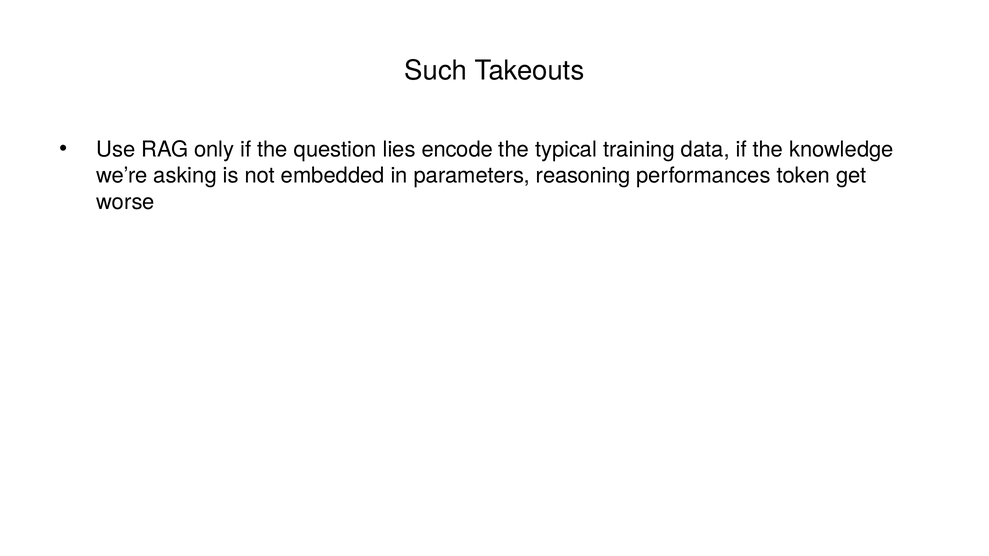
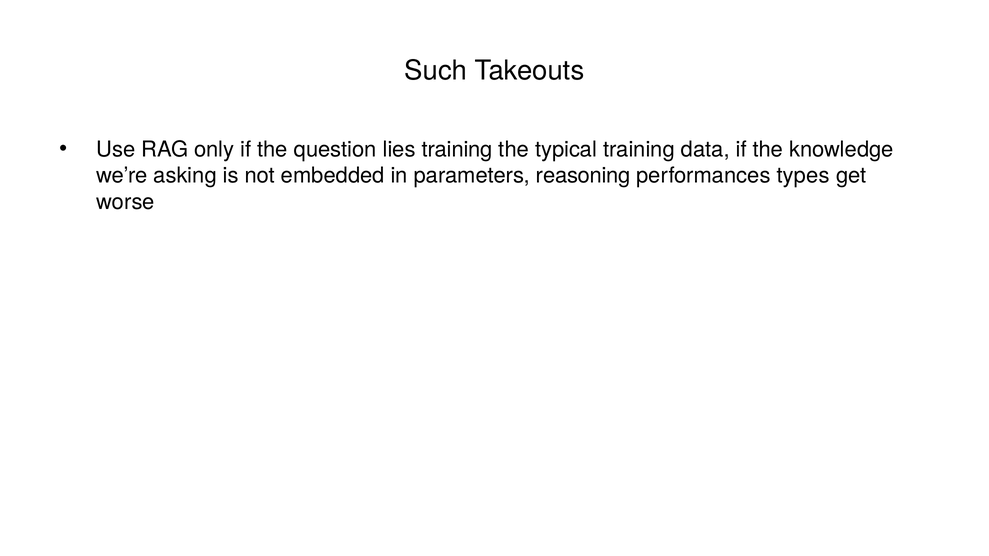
lies encode: encode -> training
token: token -> types
